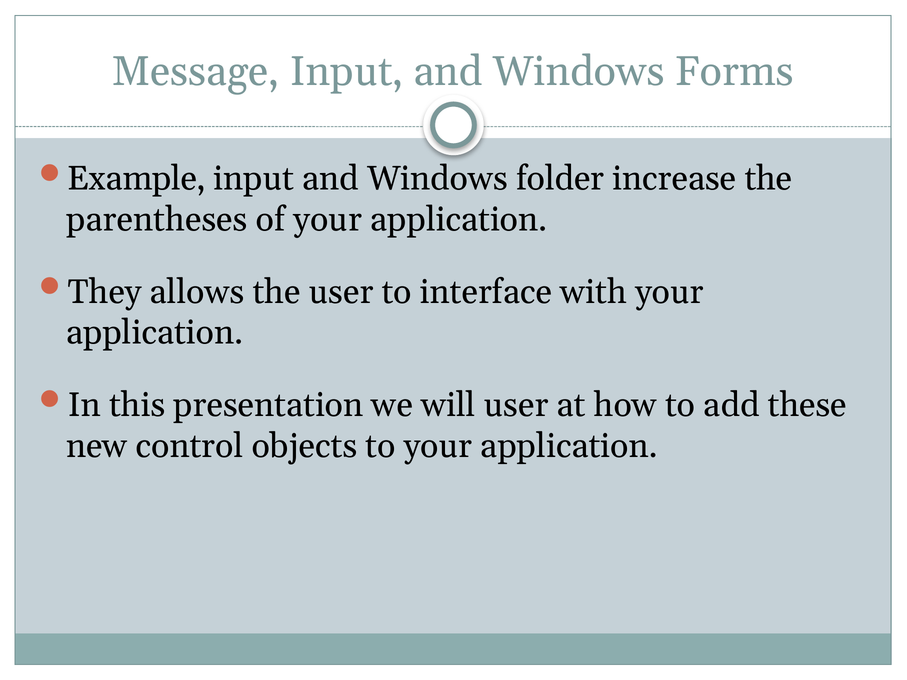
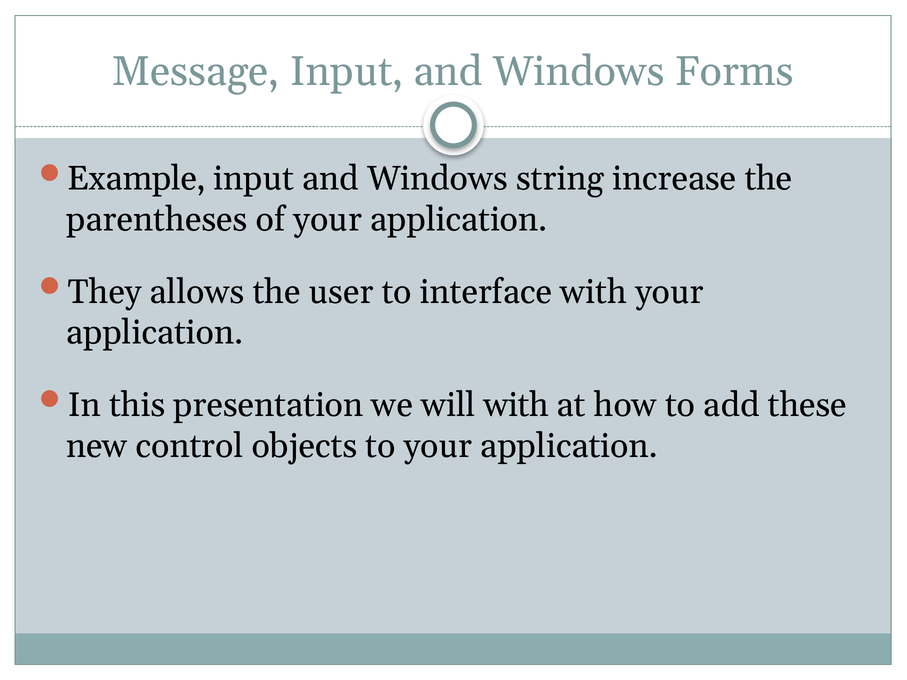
folder: folder -> string
will user: user -> with
